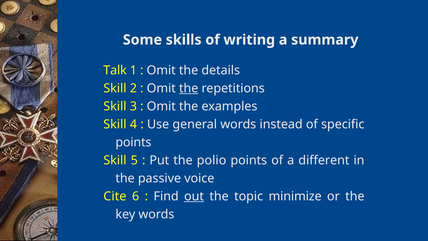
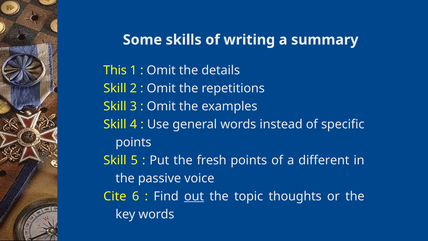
Talk: Talk -> This
the at (189, 88) underline: present -> none
polio: polio -> fresh
minimize: minimize -> thoughts
